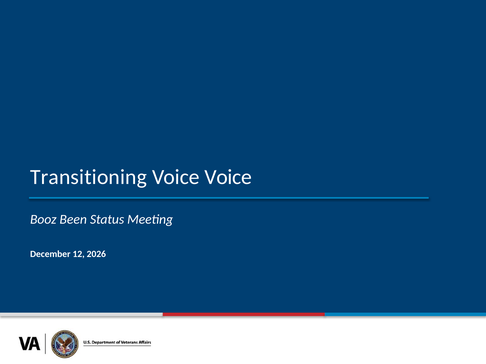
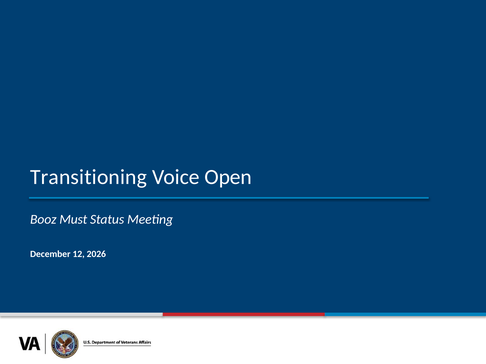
Voice Voice: Voice -> Open
Been: Been -> Must
